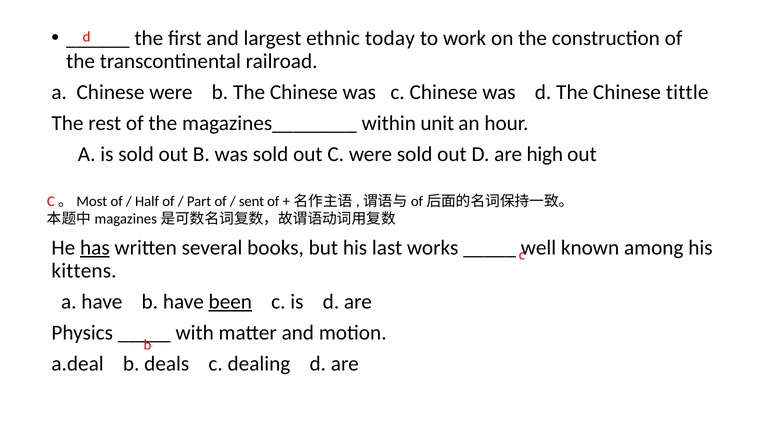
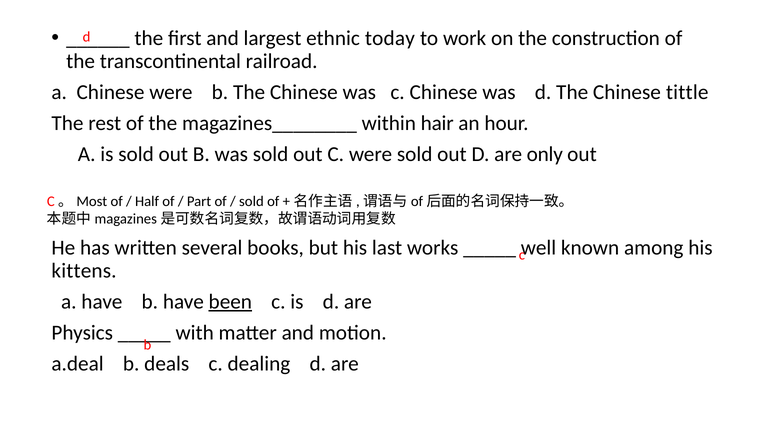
unit: unit -> hair
high: high -> only
sent at (251, 201): sent -> sold
has underline: present -> none
